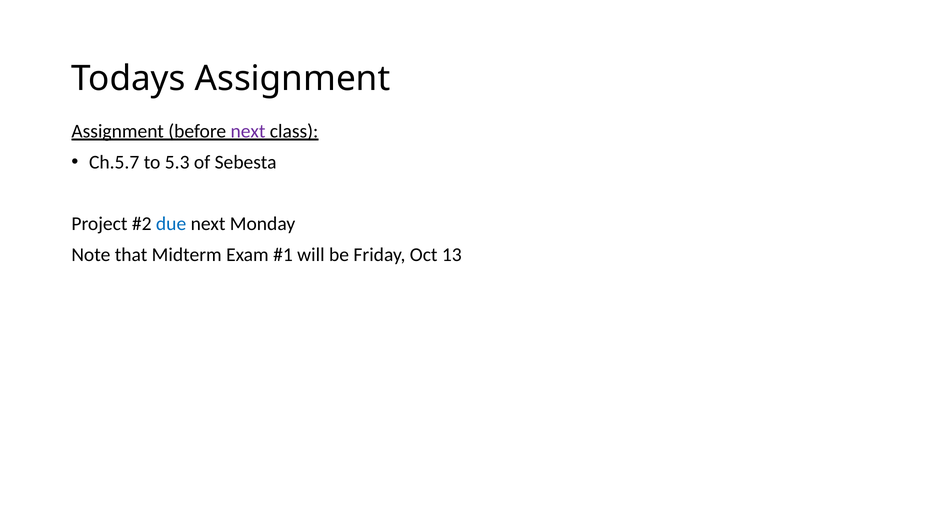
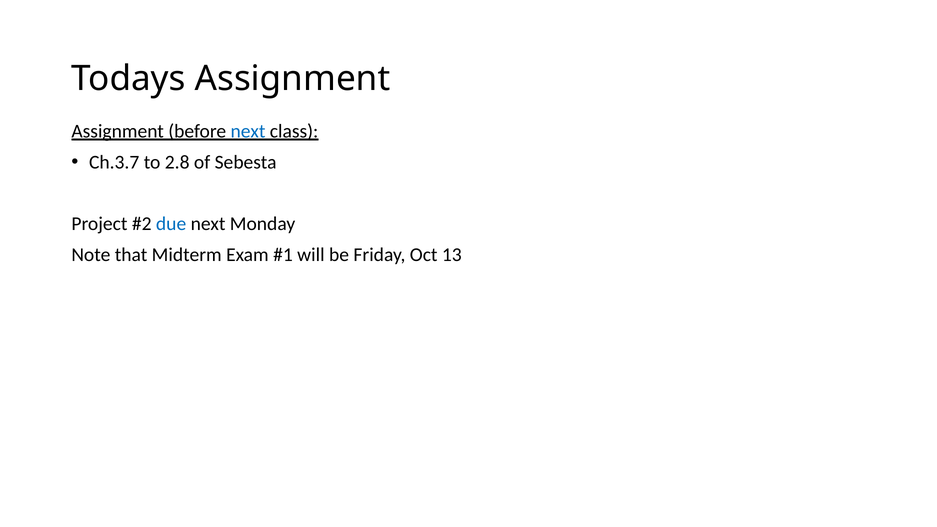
next at (248, 131) colour: purple -> blue
Ch.5.7: Ch.5.7 -> Ch.3.7
5.3: 5.3 -> 2.8
